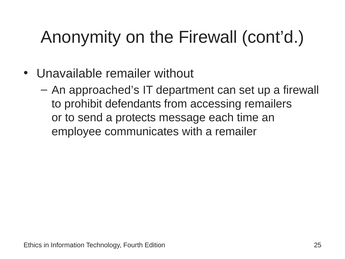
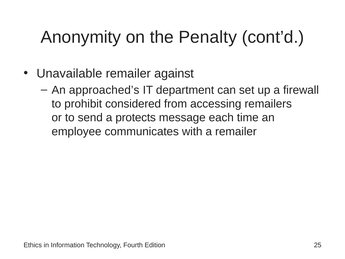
the Firewall: Firewall -> Penalty
without: without -> against
defendants: defendants -> considered
